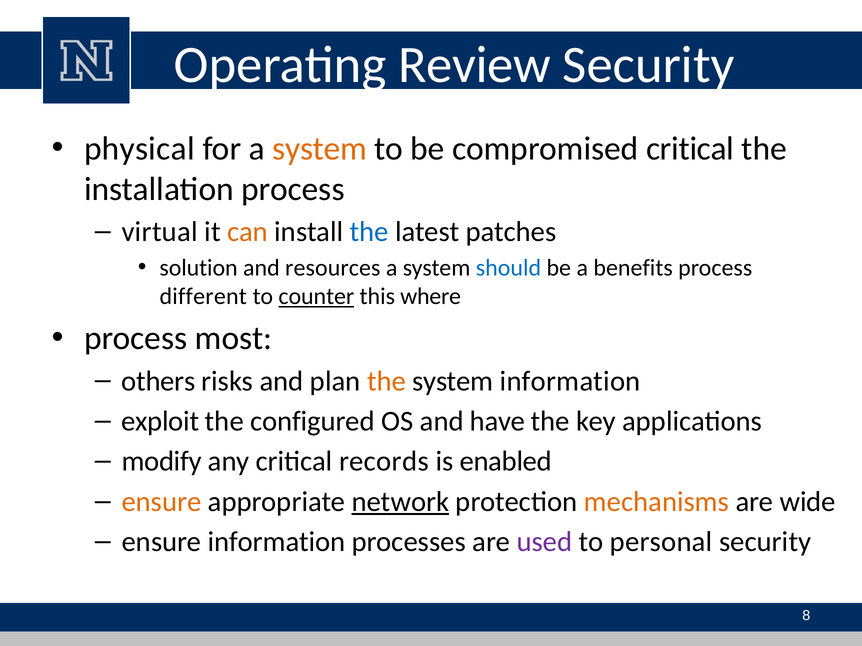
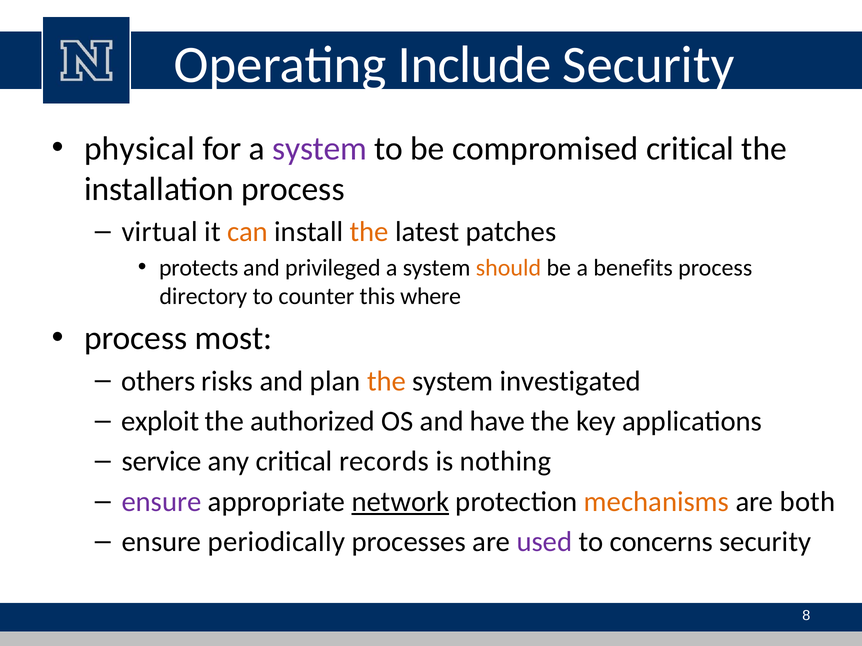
Review: Review -> Include
system at (320, 149) colour: orange -> purple
the at (369, 232) colour: blue -> orange
solution: solution -> protects
resources: resources -> privileged
should colour: blue -> orange
different: different -> directory
counter underline: present -> none
system information: information -> investigated
configured: configured -> authorized
modify: modify -> service
enabled: enabled -> nothing
ensure at (162, 502) colour: orange -> purple
wide: wide -> both
ensure information: information -> periodically
personal: personal -> concerns
